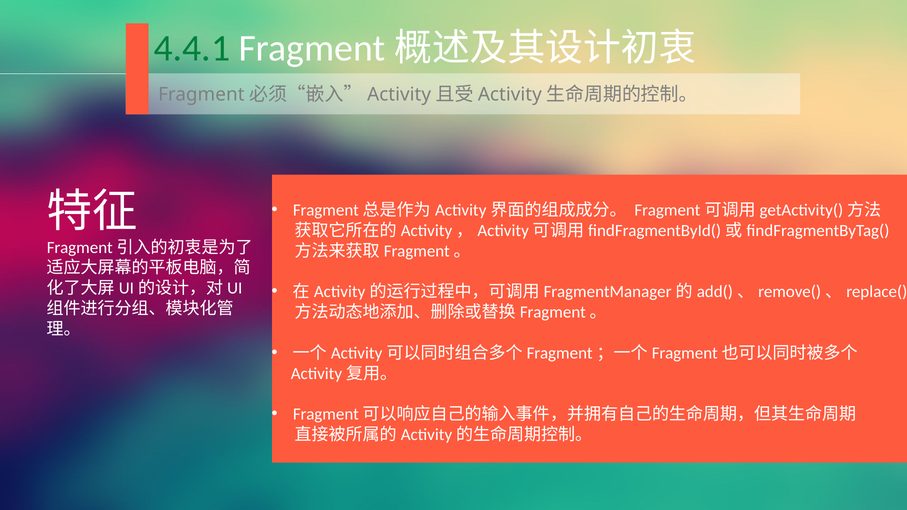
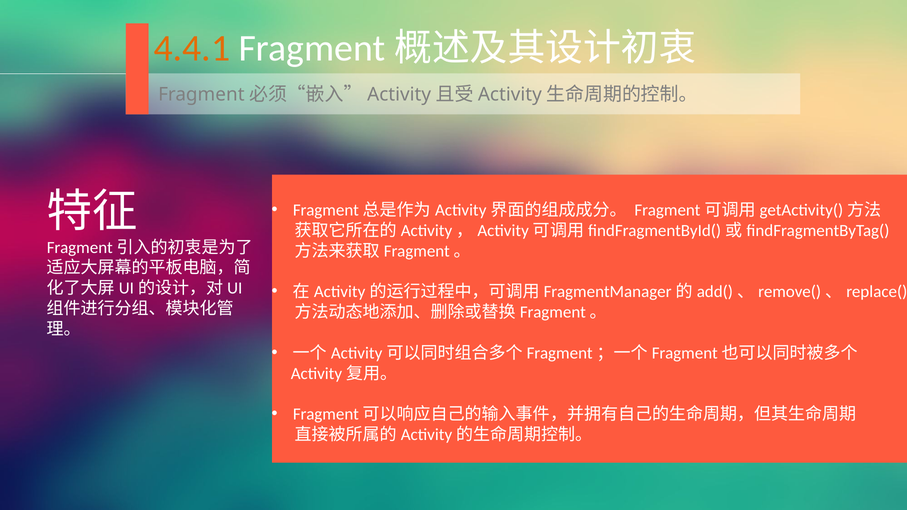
4.4.1 colour: green -> orange
